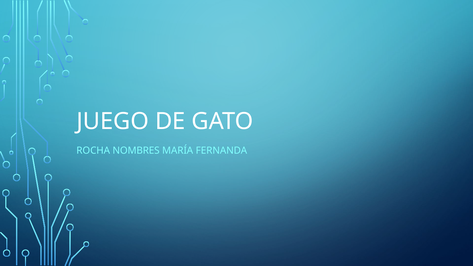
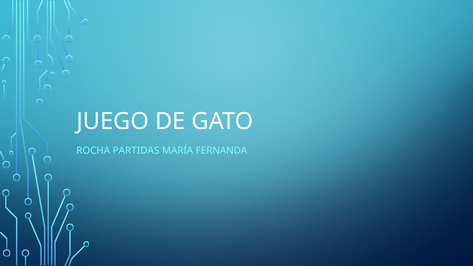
NOMBRES: NOMBRES -> PARTIDAS
